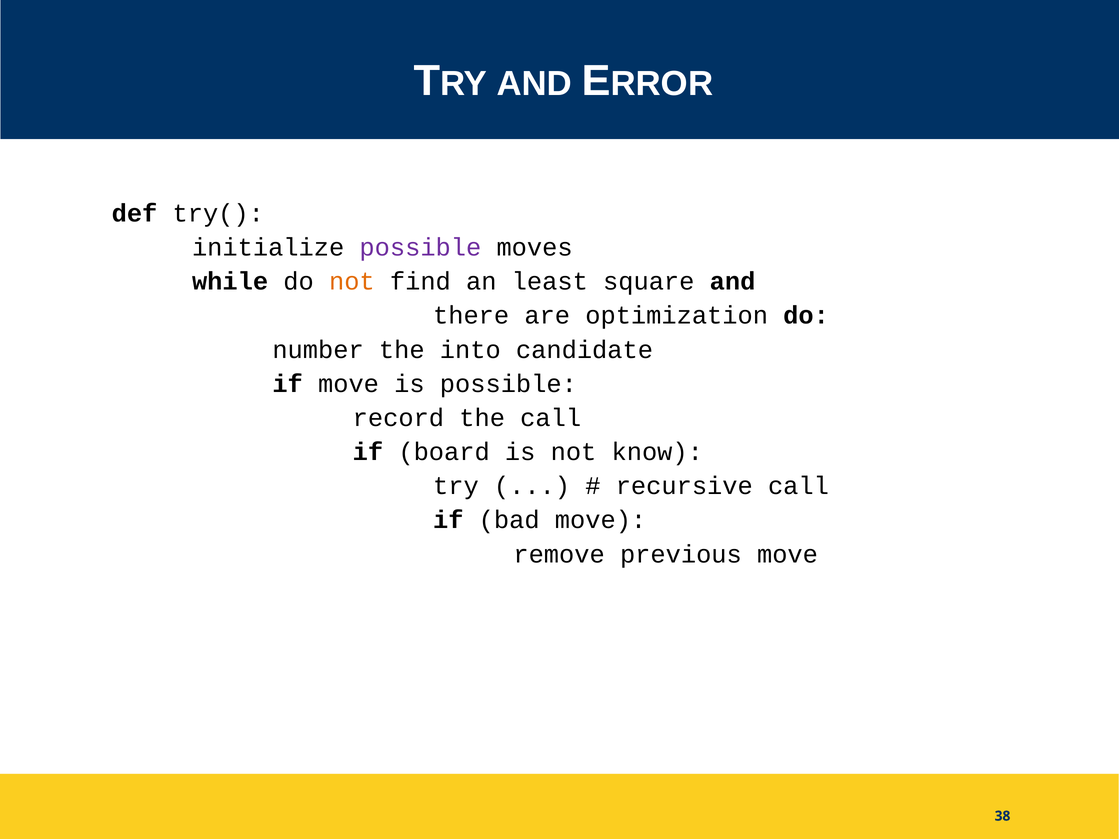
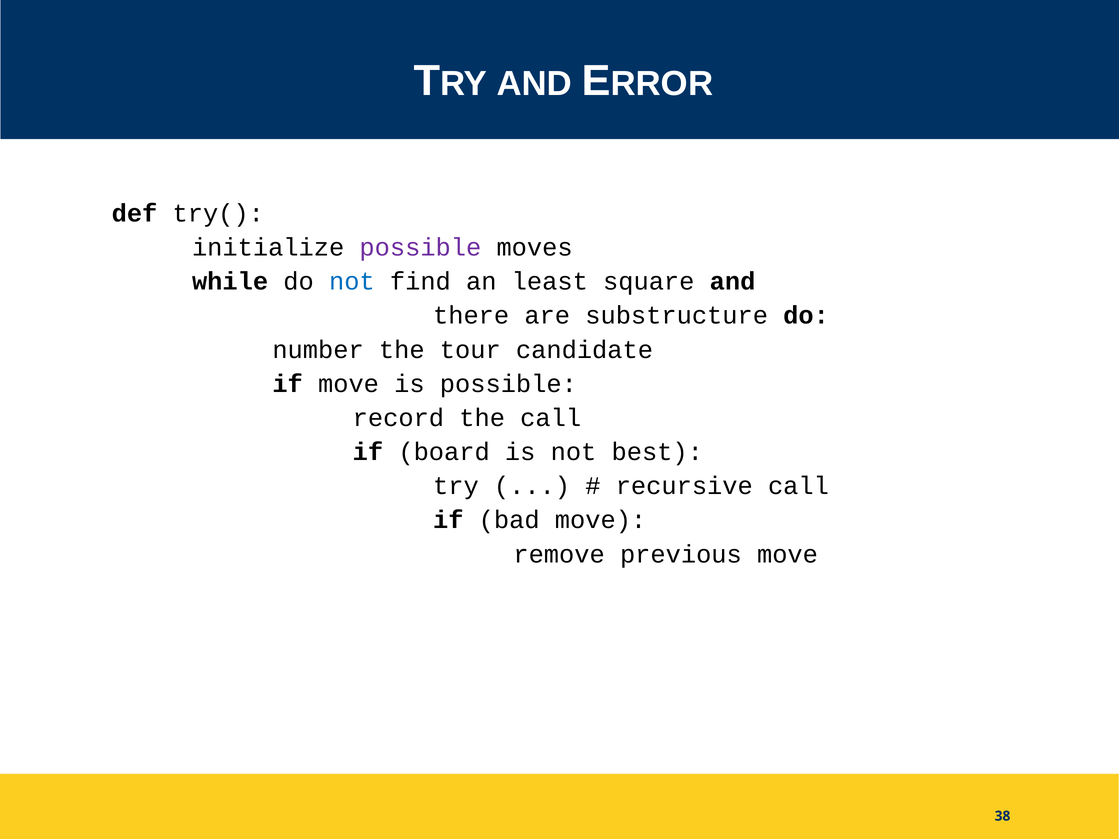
not at (352, 282) colour: orange -> blue
optimization: optimization -> substructure
into: into -> tour
know: know -> best
